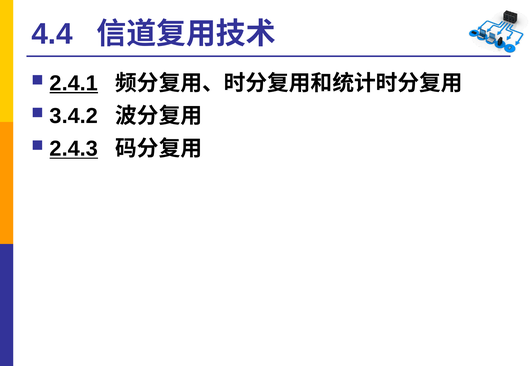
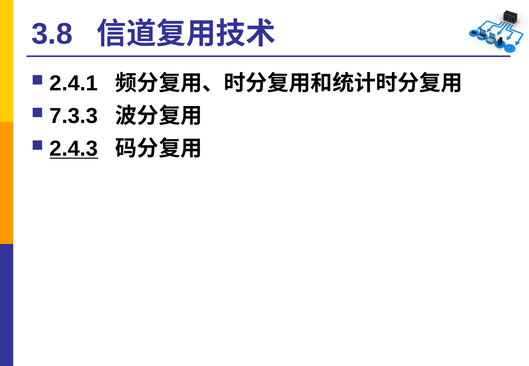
4.4: 4.4 -> 3.8
2.4.1 underline: present -> none
3.4.2: 3.4.2 -> 7.3.3
